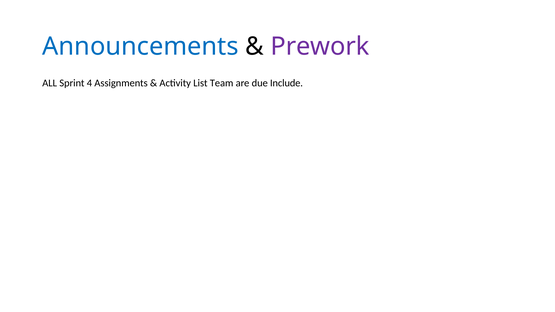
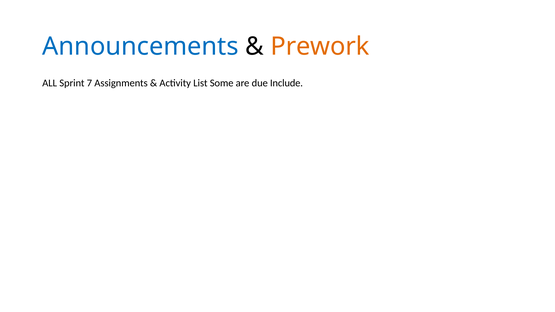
Prework colour: purple -> orange
4: 4 -> 7
Team: Team -> Some
